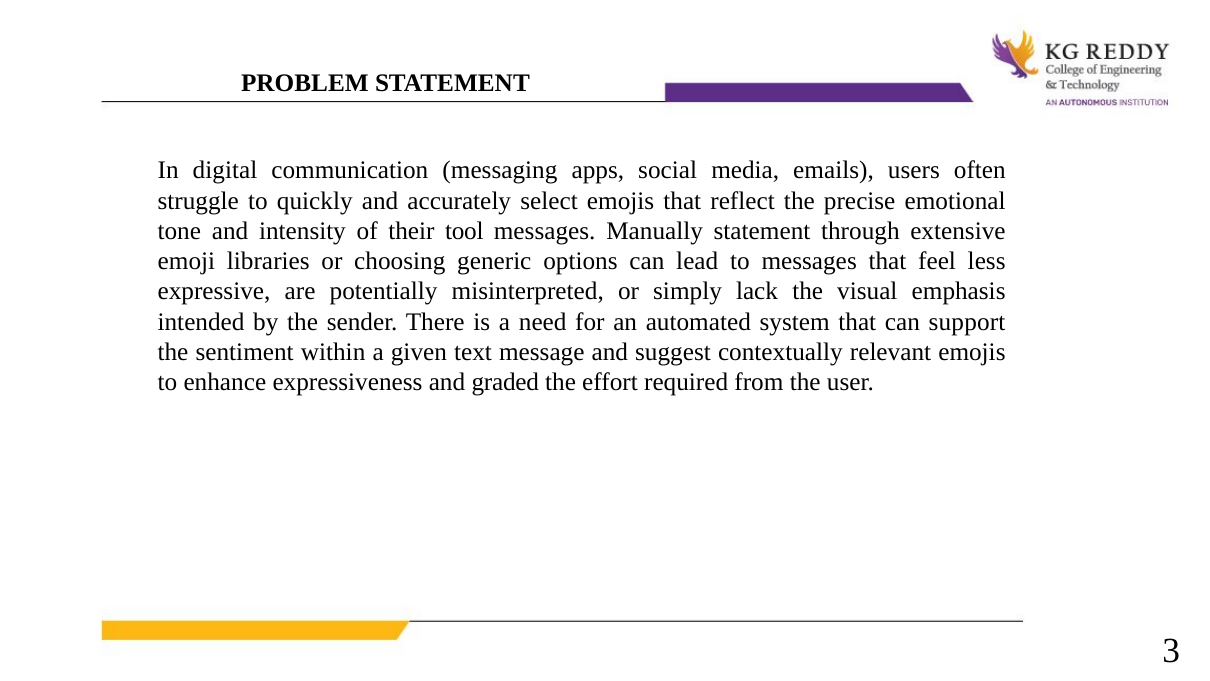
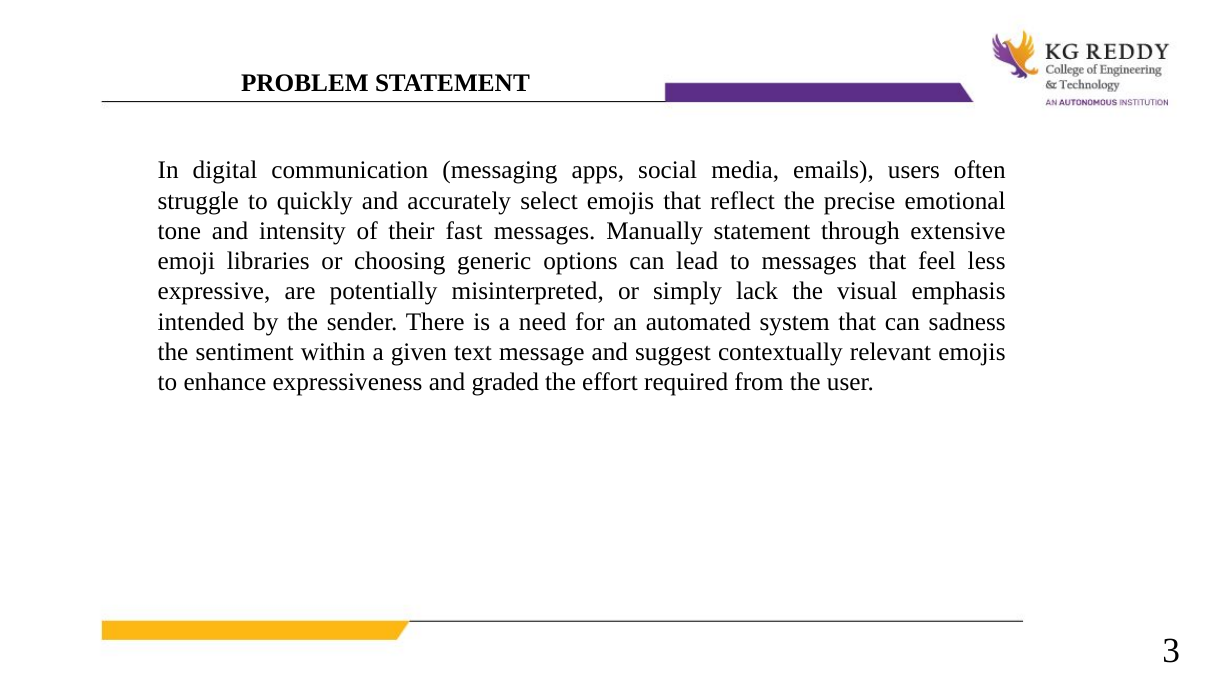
tool: tool -> fast
support: support -> sadness
